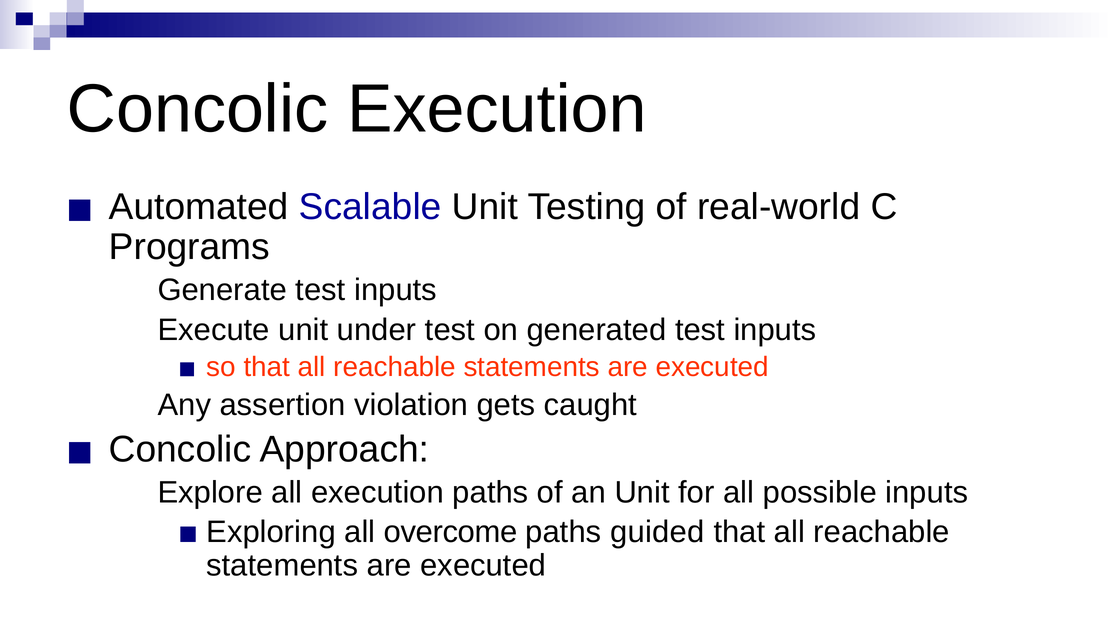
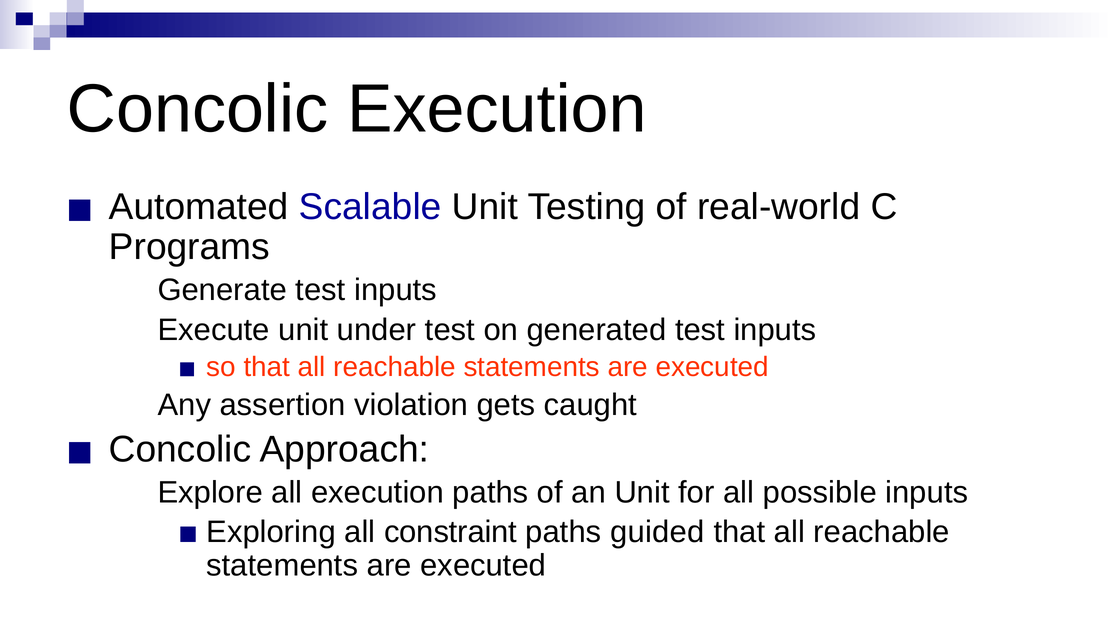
overcome: overcome -> constraint
